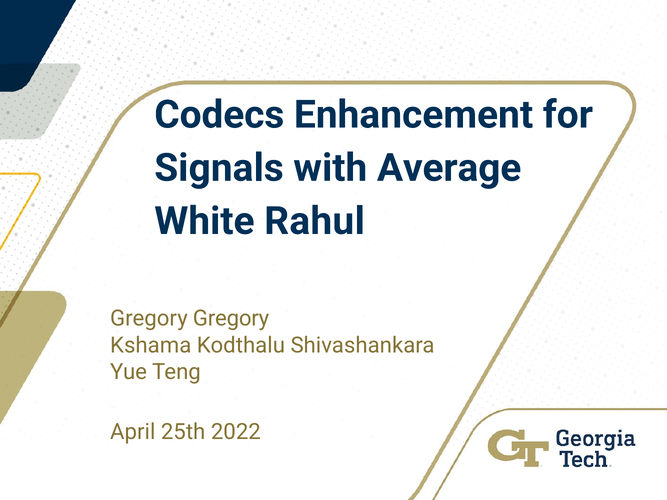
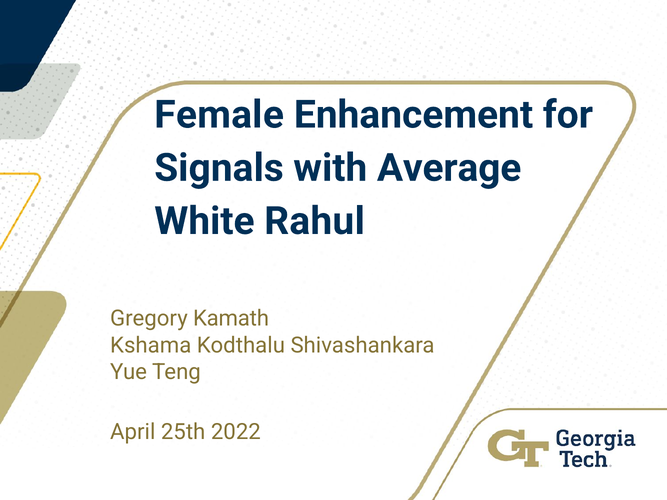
Codecs: Codecs -> Female
Gregory Gregory: Gregory -> Kamath
